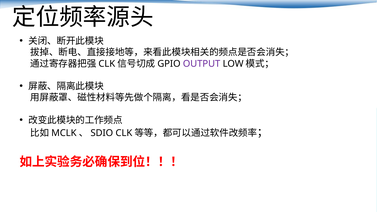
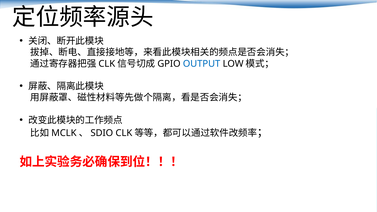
OUTPUT colour: purple -> blue
